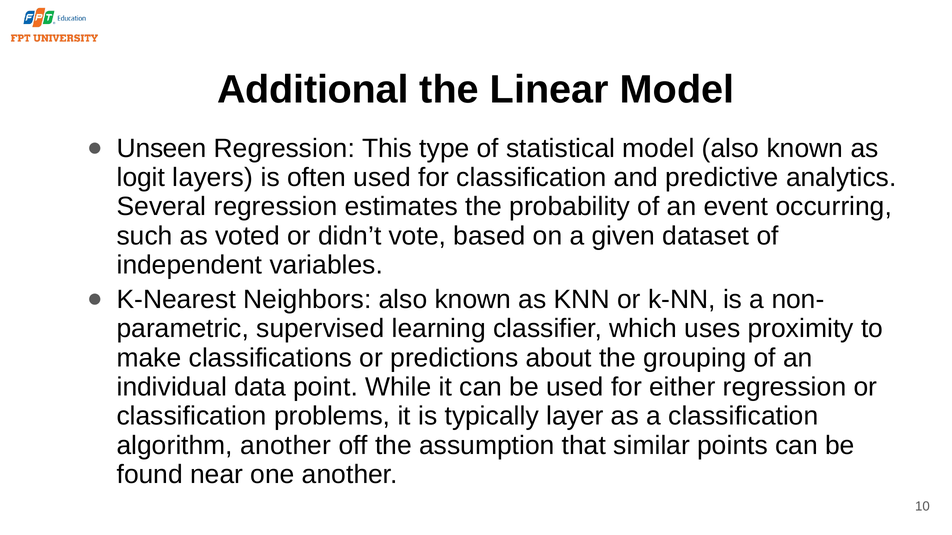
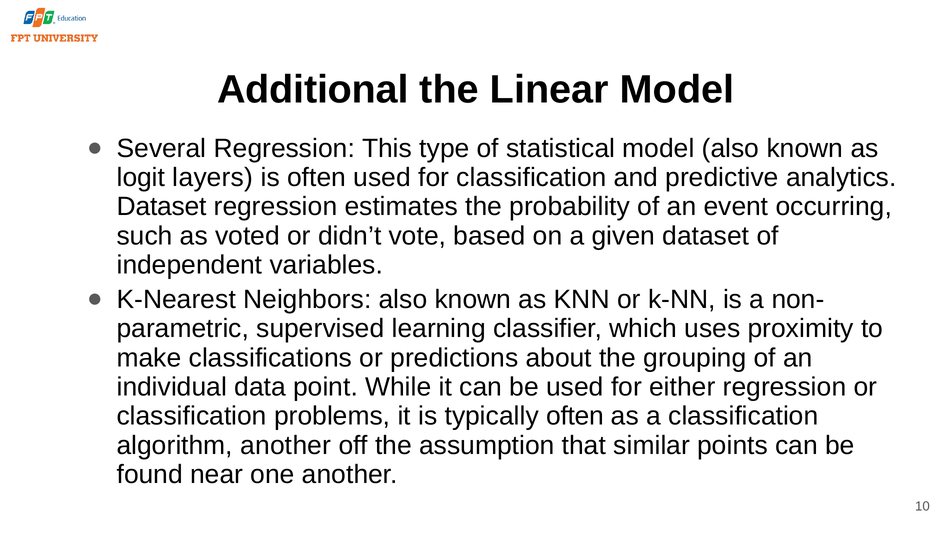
Unseen: Unseen -> Several
Several at (162, 207): Several -> Dataset
typically layer: layer -> often
